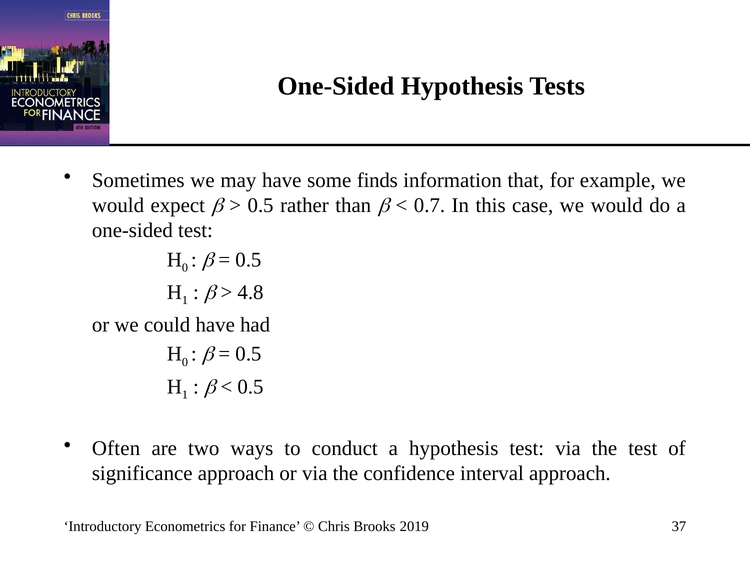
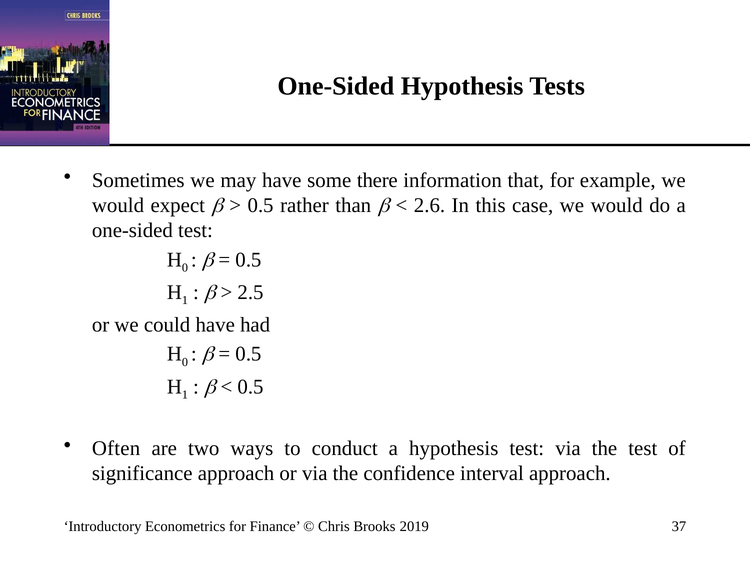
finds: finds -> there
0.7: 0.7 -> 2.6
4.8: 4.8 -> 2.5
